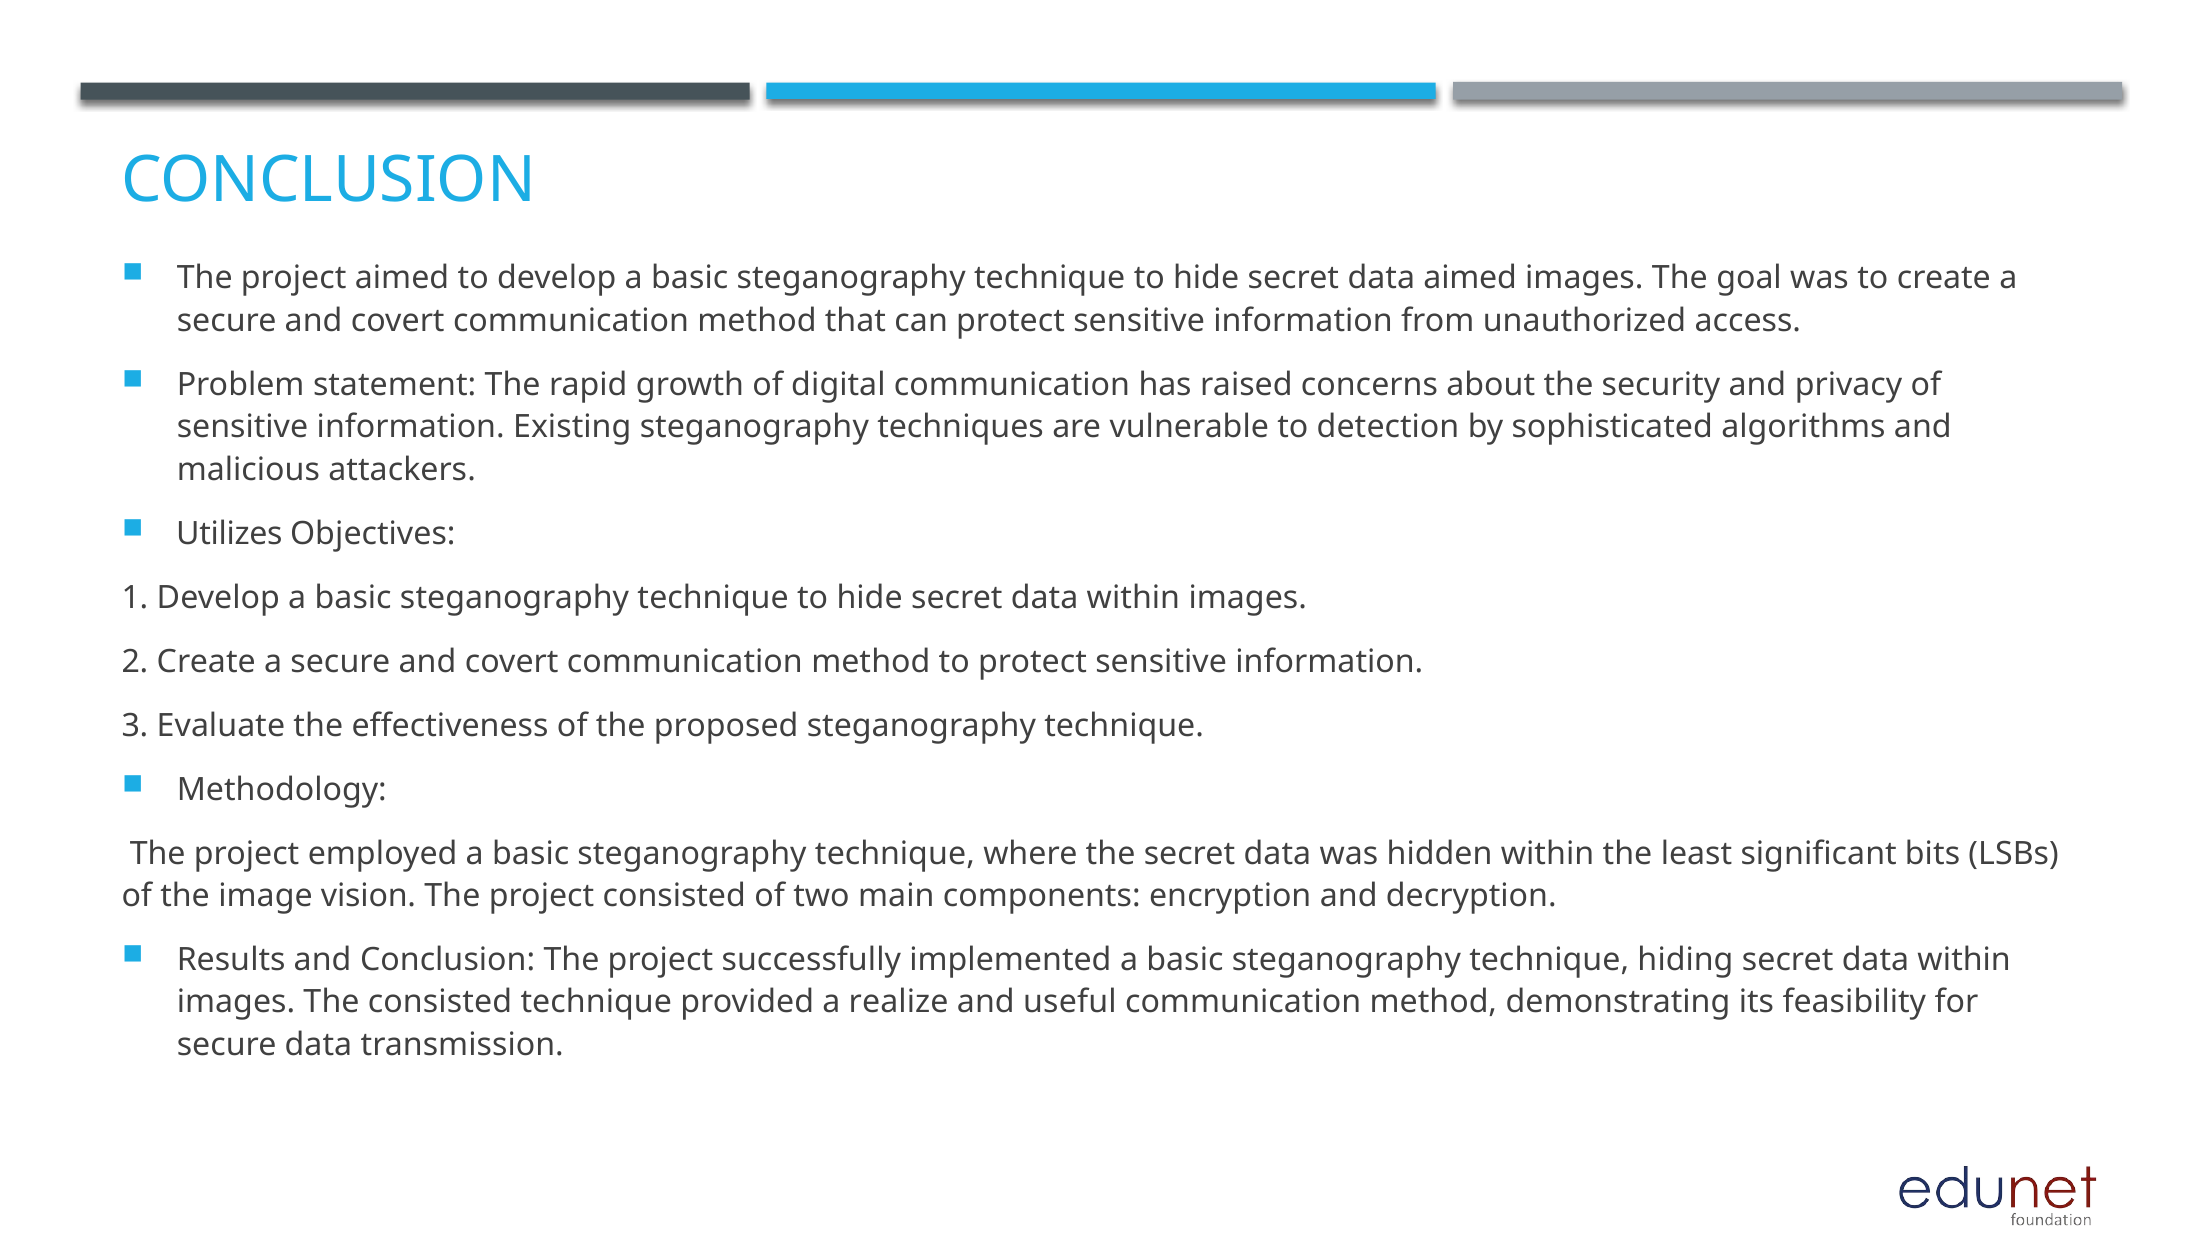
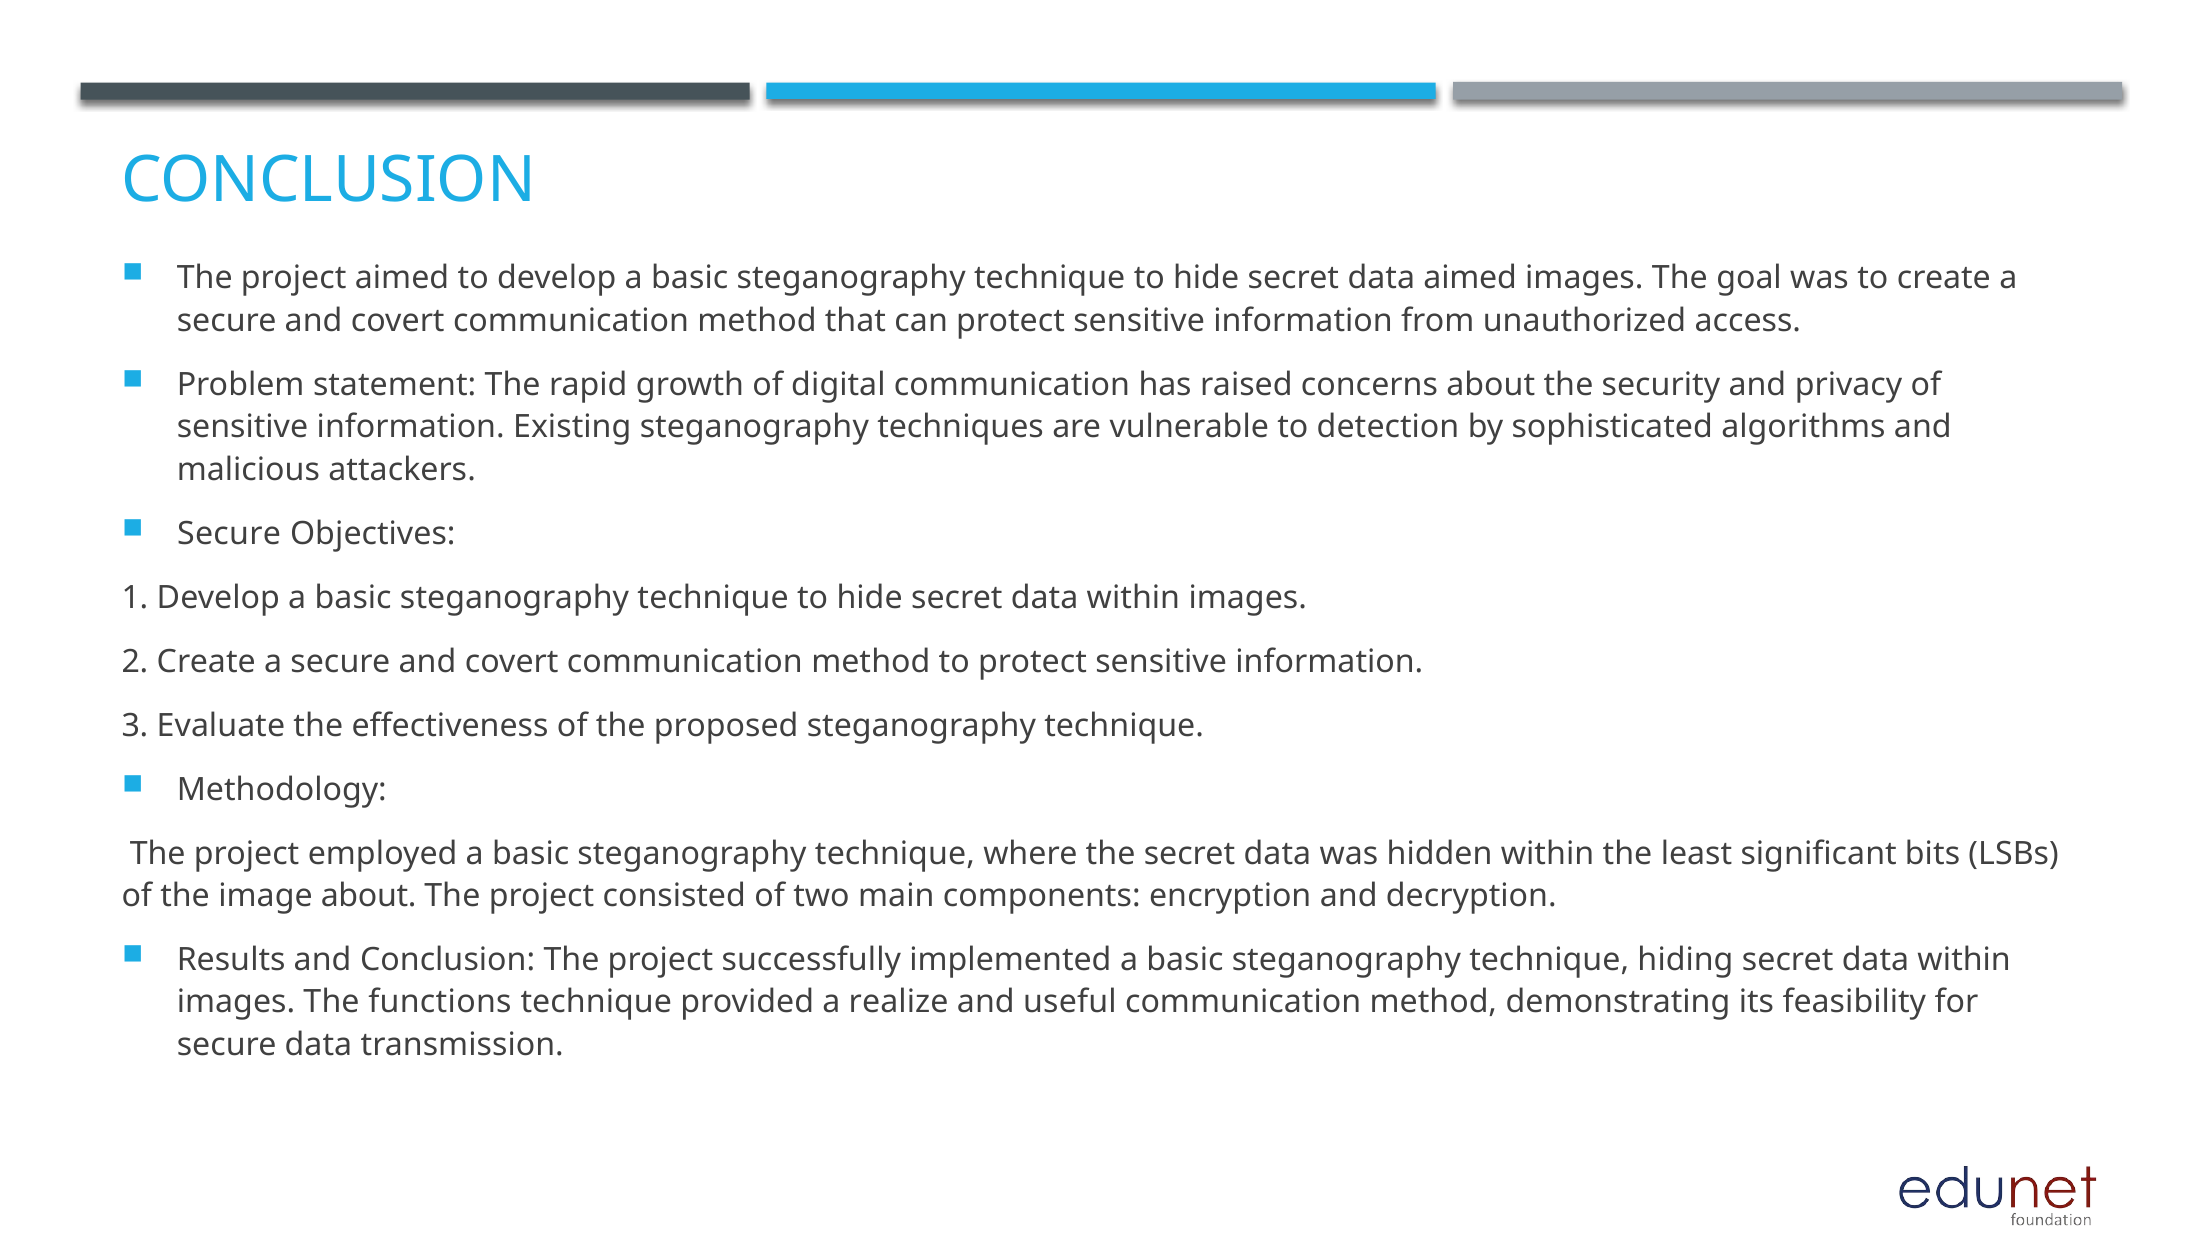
Utilizes at (229, 534): Utilizes -> Secure
image vision: vision -> about
The consisted: consisted -> functions
